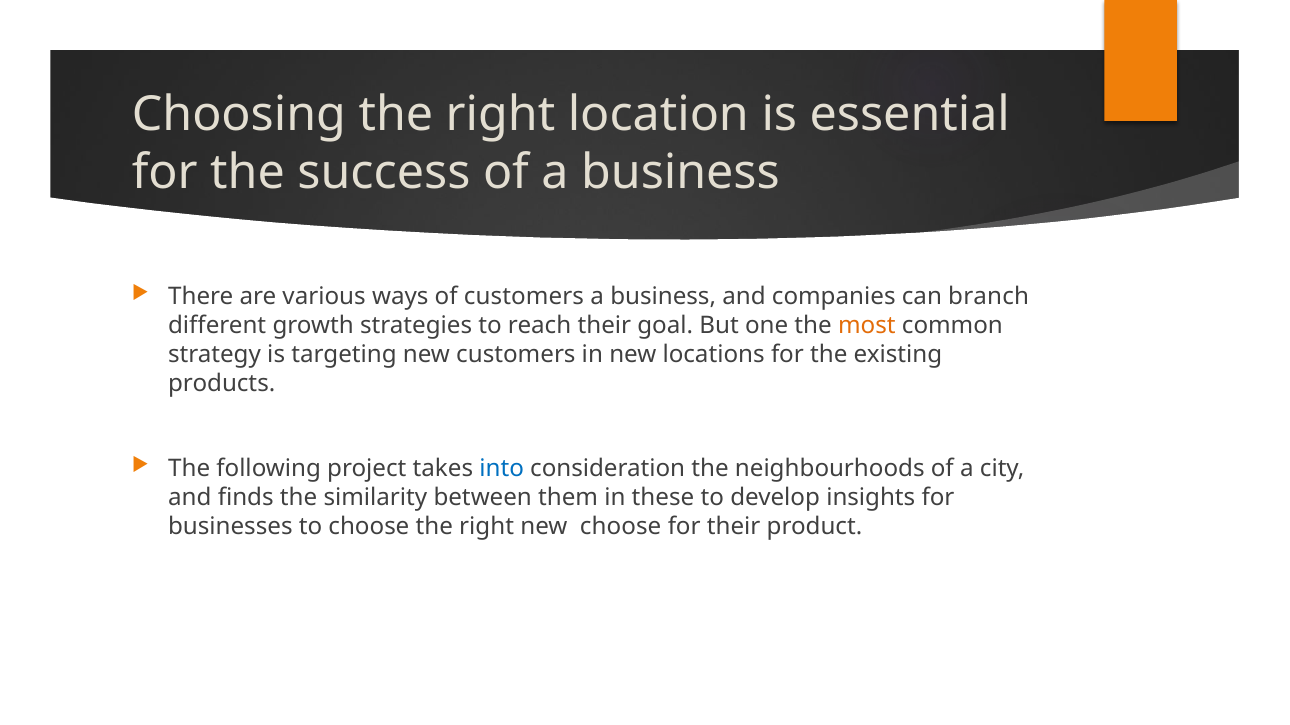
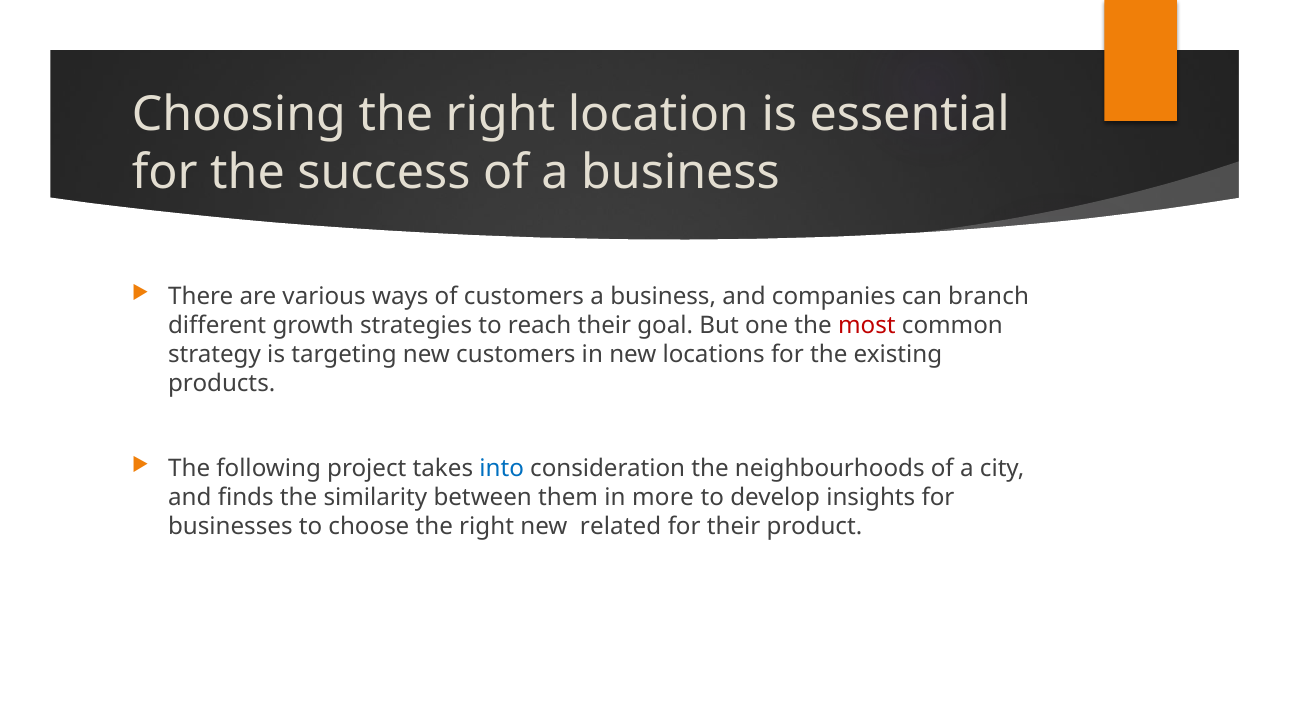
most colour: orange -> red
these: these -> more
new choose: choose -> related
